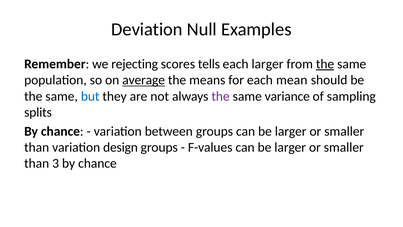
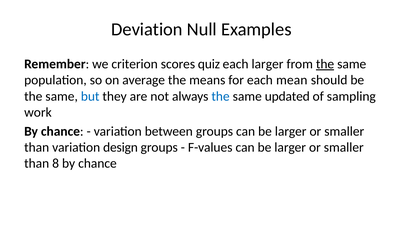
rejecting: rejecting -> criterion
tells: tells -> quiz
average underline: present -> none
the at (221, 96) colour: purple -> blue
variance: variance -> updated
splits: splits -> work
3: 3 -> 8
